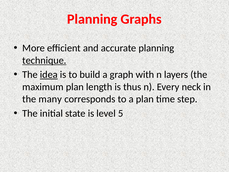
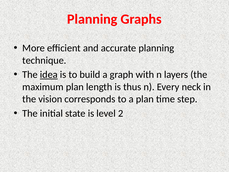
technique underline: present -> none
many: many -> vision
5: 5 -> 2
